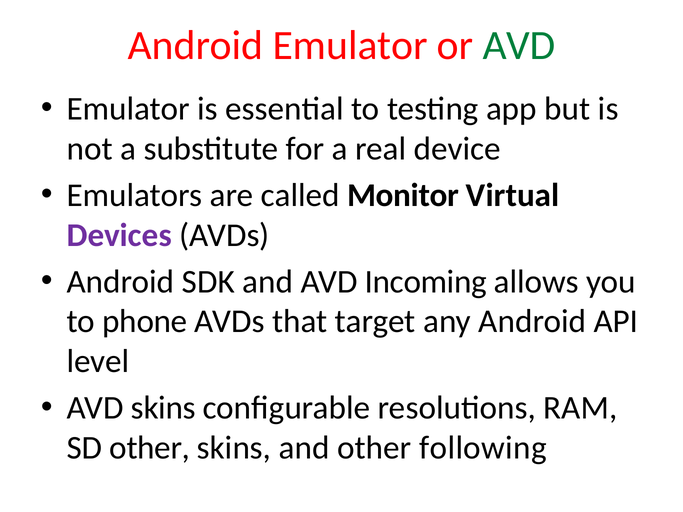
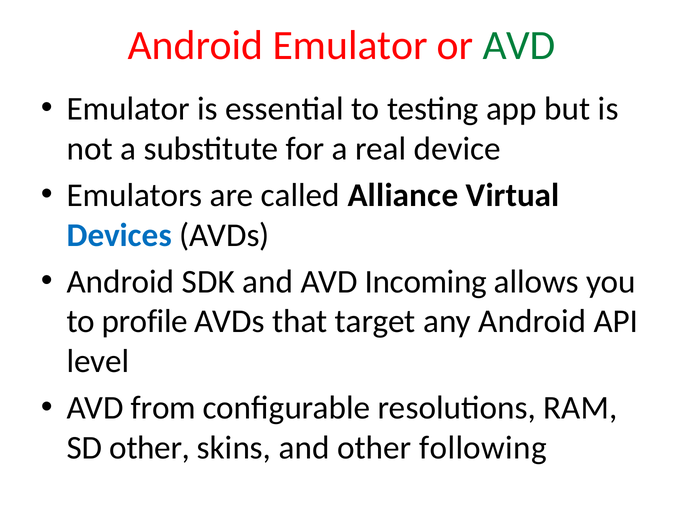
Monitor: Monitor -> Alliance
Devices colour: purple -> blue
phone: phone -> profile
AVD skins: skins -> from
